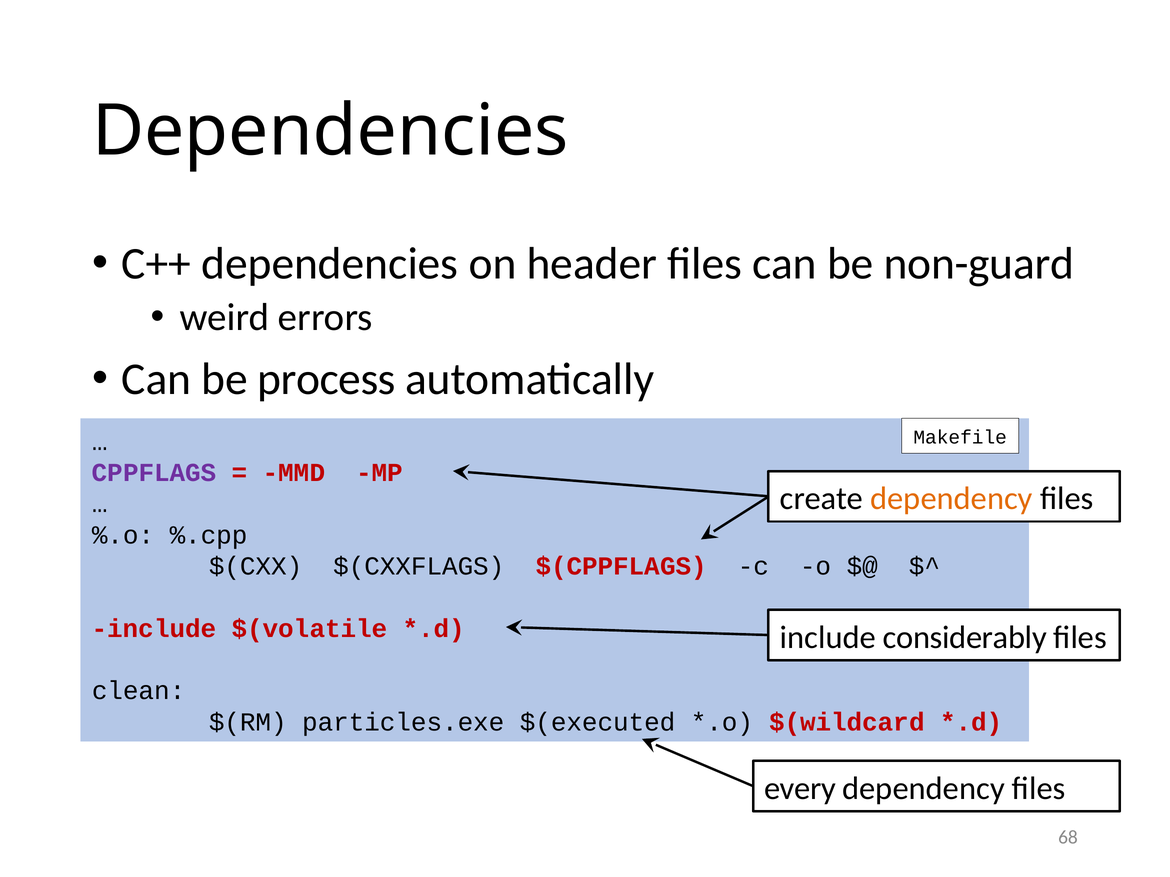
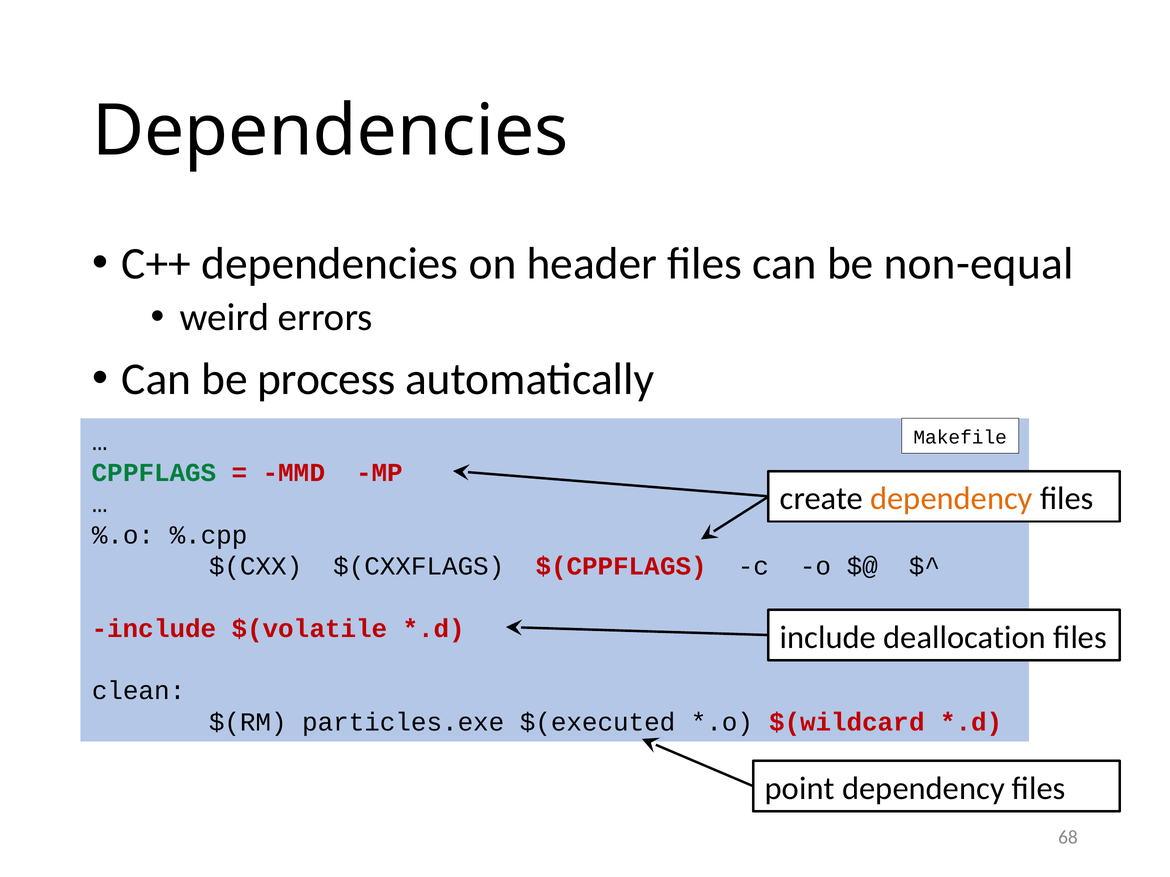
non-guard: non-guard -> non-equal
CPPFLAGS colour: purple -> green
considerably: considerably -> deallocation
every: every -> point
